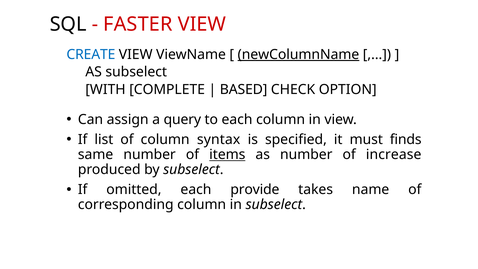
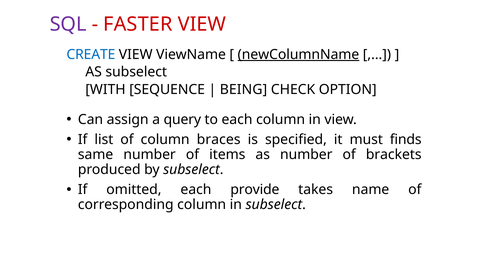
SQL colour: black -> purple
COMPLETE: COMPLETE -> SEQUENCE
BASED: BASED -> BEING
syntax: syntax -> braces
items underline: present -> none
increase: increase -> brackets
